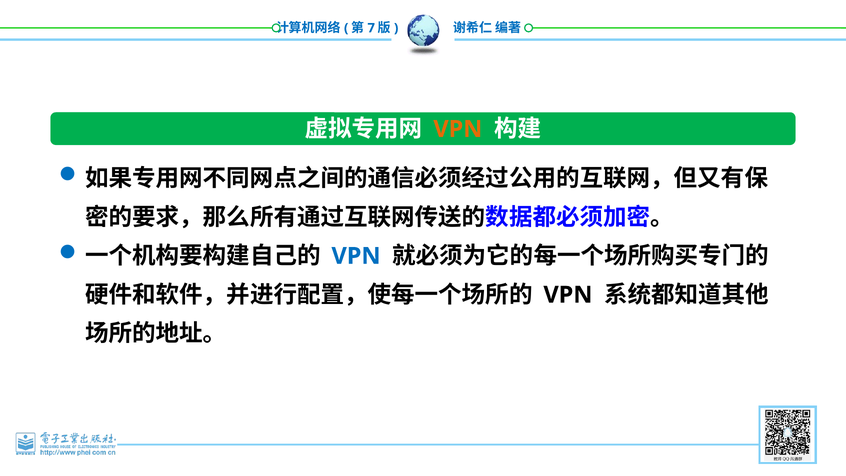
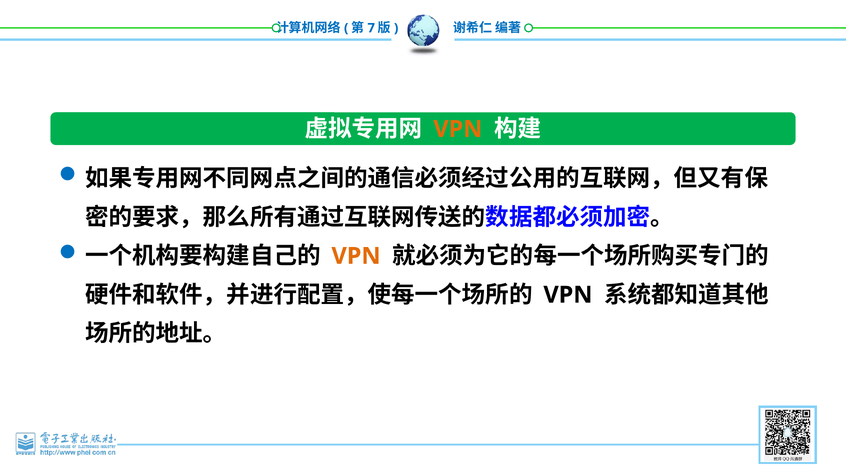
VPN at (356, 256) colour: blue -> orange
